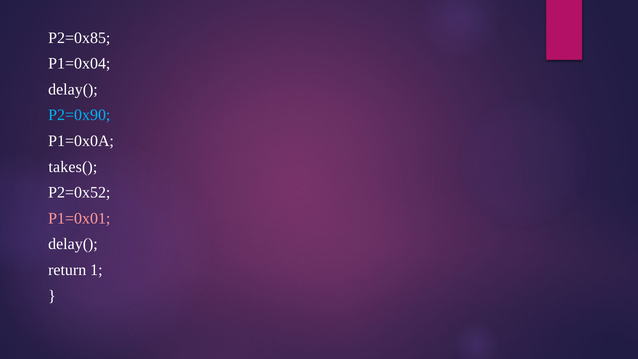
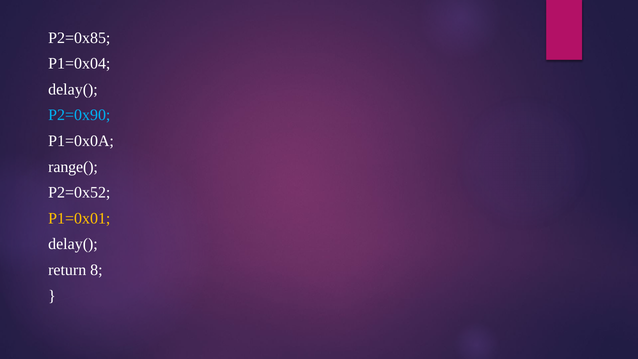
takes(: takes( -> range(
P1=0x01 colour: pink -> yellow
1: 1 -> 8
